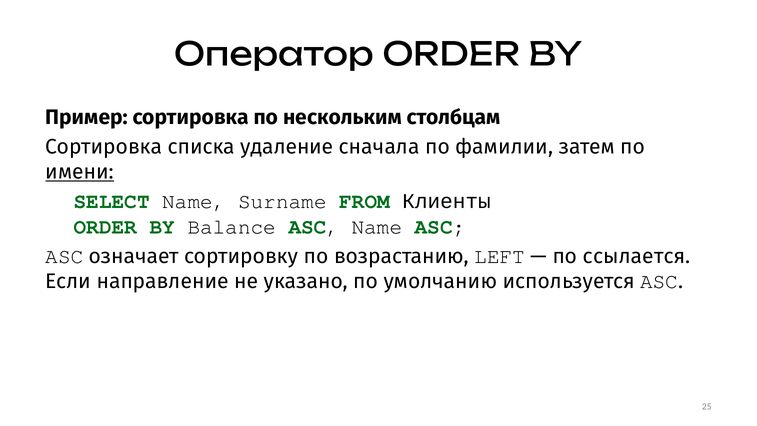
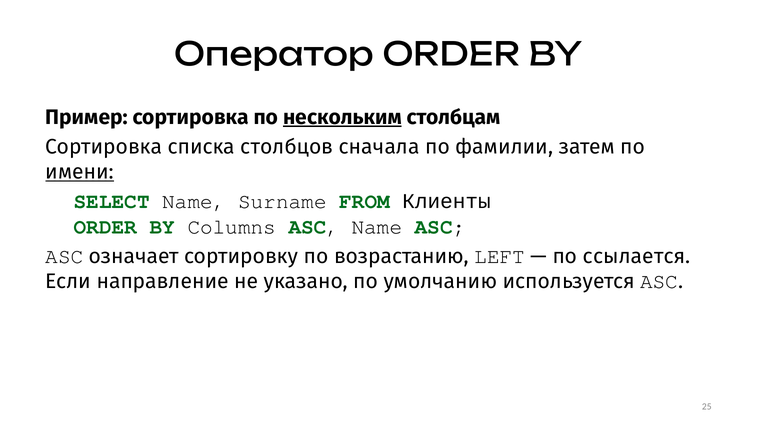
нескольким underline: none -> present
удаление: удаление -> столбцов
Balance: Balance -> Columns
